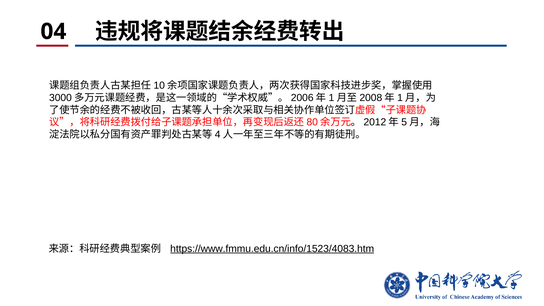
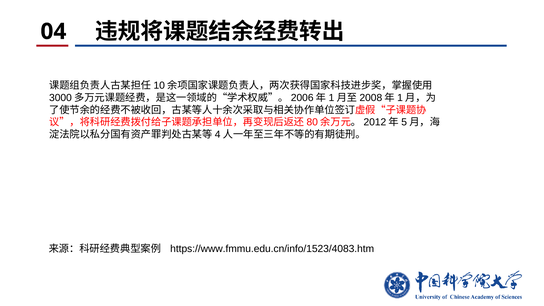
https://www.fmmu.edu.cn/info/1523/4083.htm underline: present -> none
